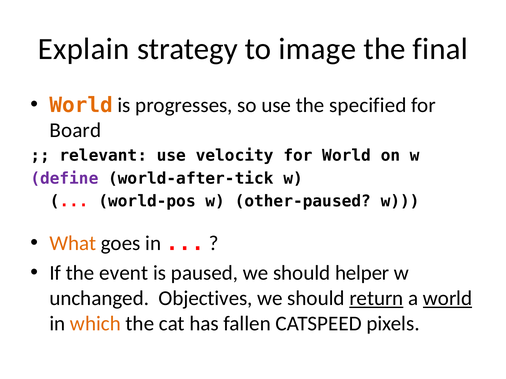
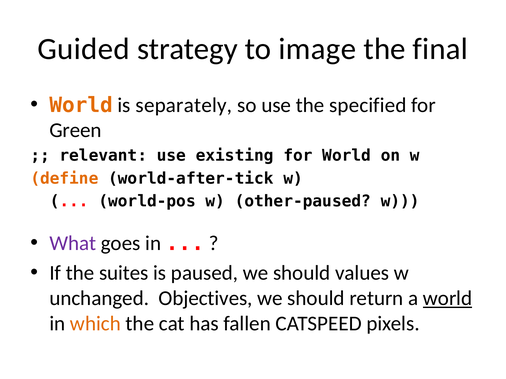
Explain: Explain -> Guided
progresses: progresses -> separately
Board: Board -> Green
velocity: velocity -> existing
define colour: purple -> orange
What colour: orange -> purple
event: event -> suites
helper: helper -> values
return underline: present -> none
